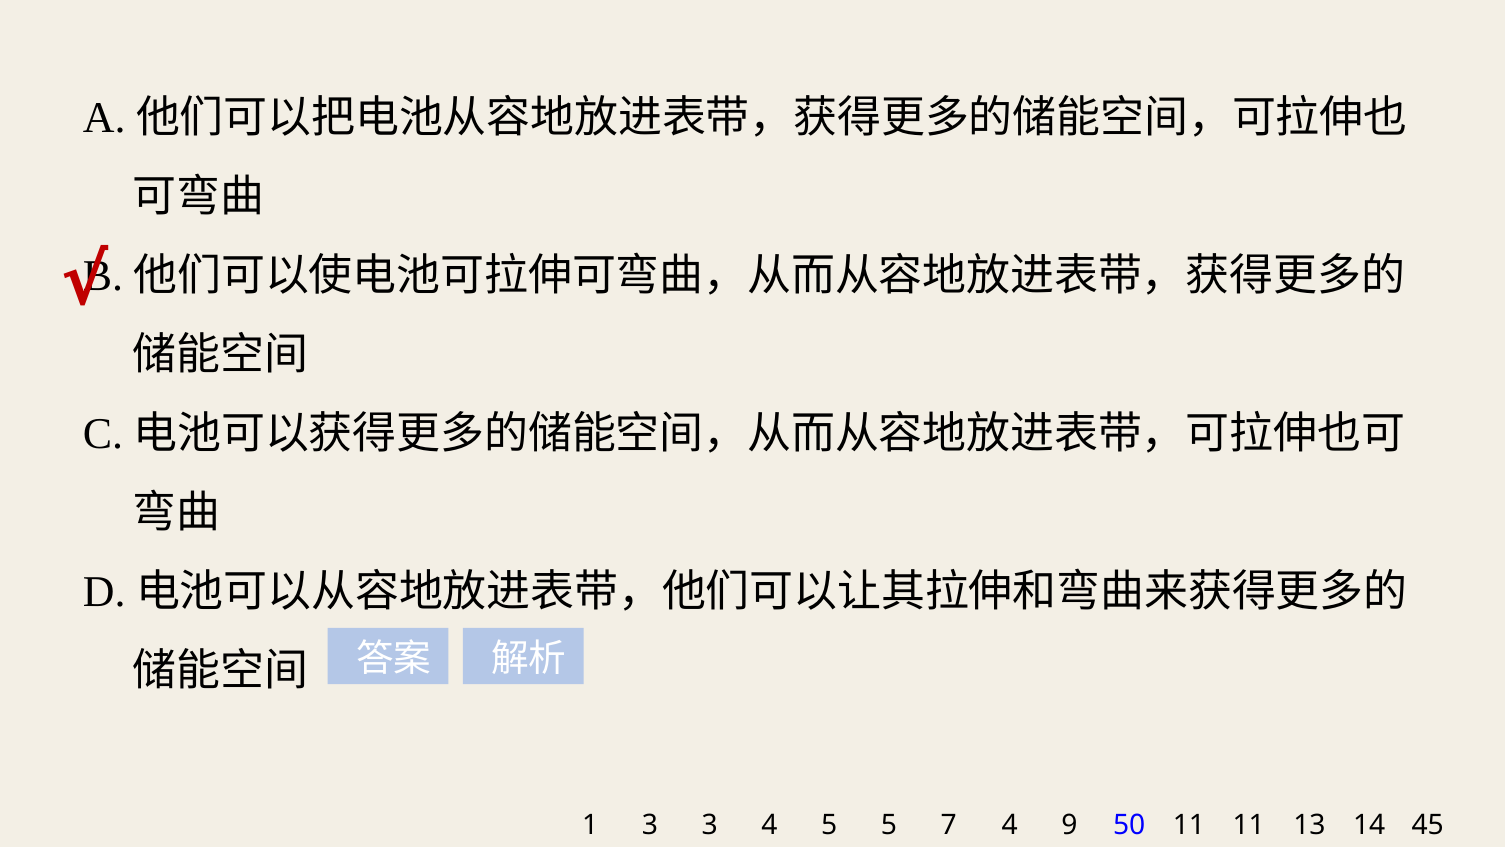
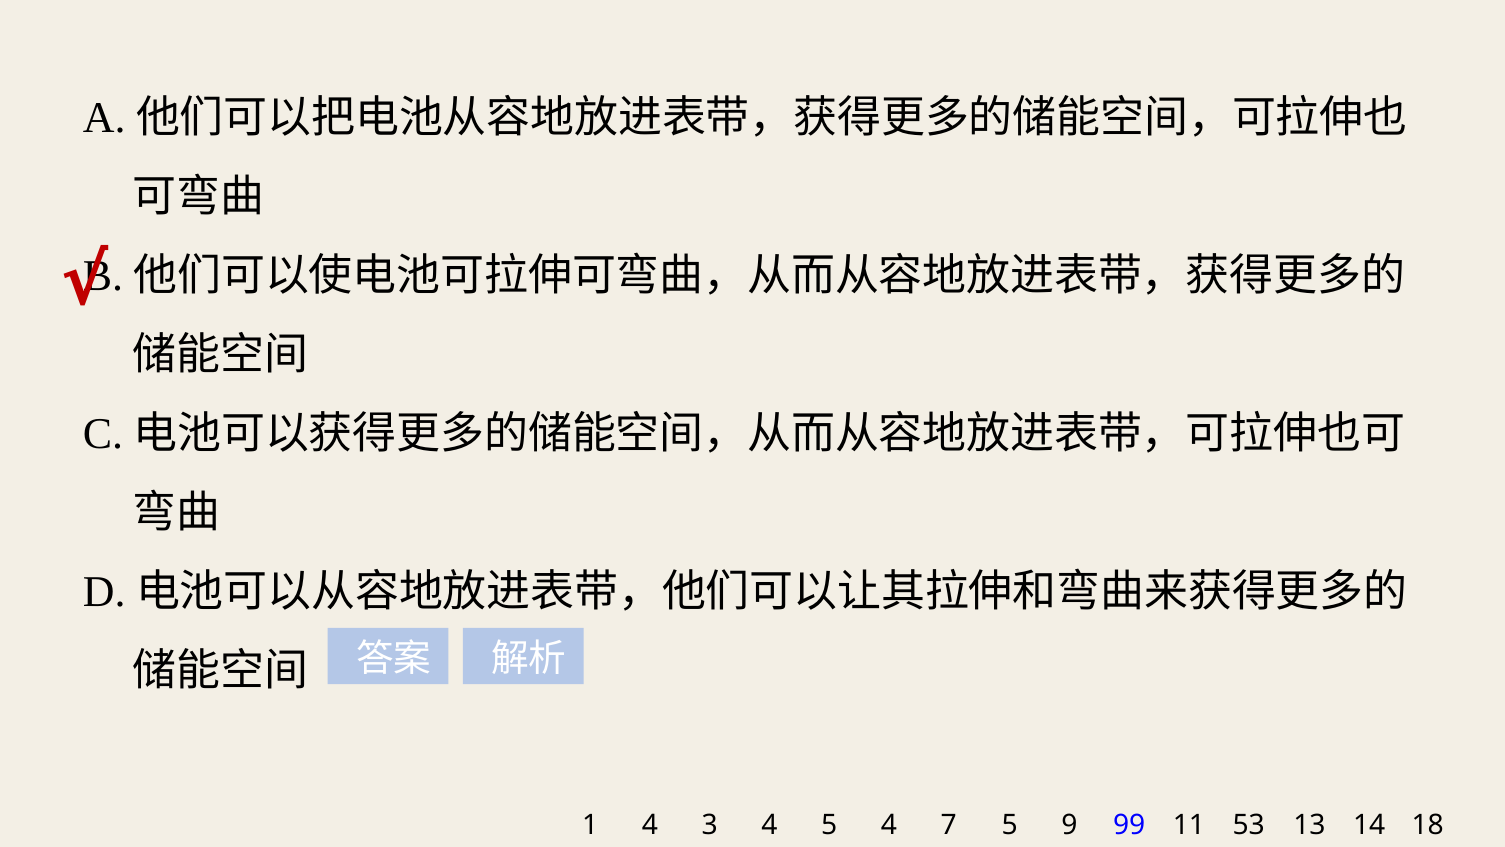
1 3: 3 -> 4
3 5: 5 -> 4
5 4: 4 -> 5
50: 50 -> 99
11 11: 11 -> 53
45: 45 -> 18
